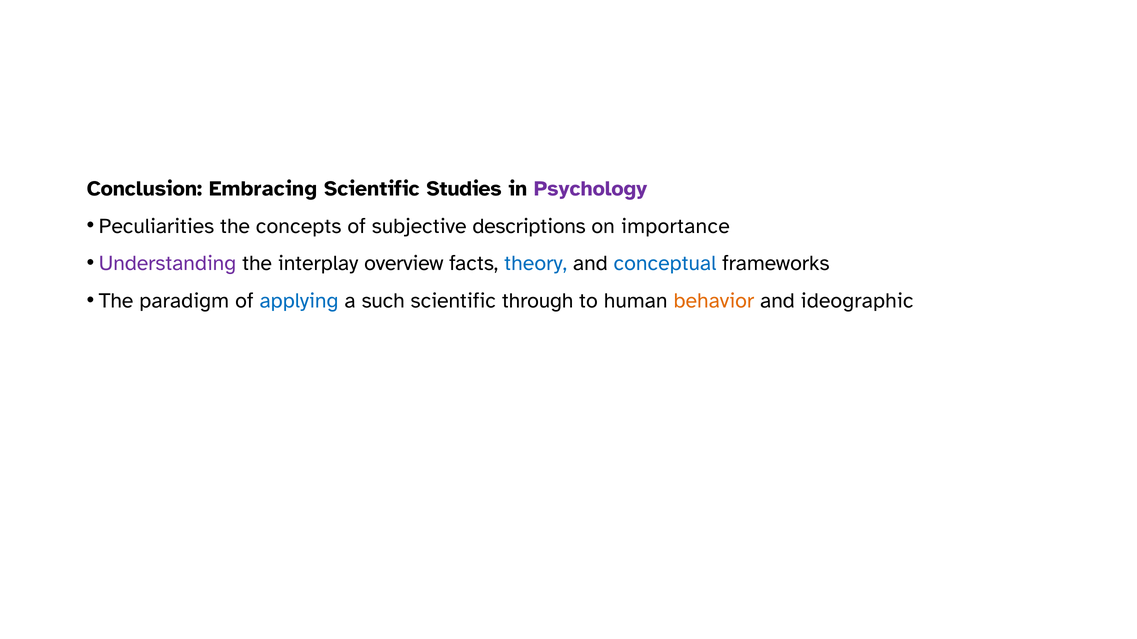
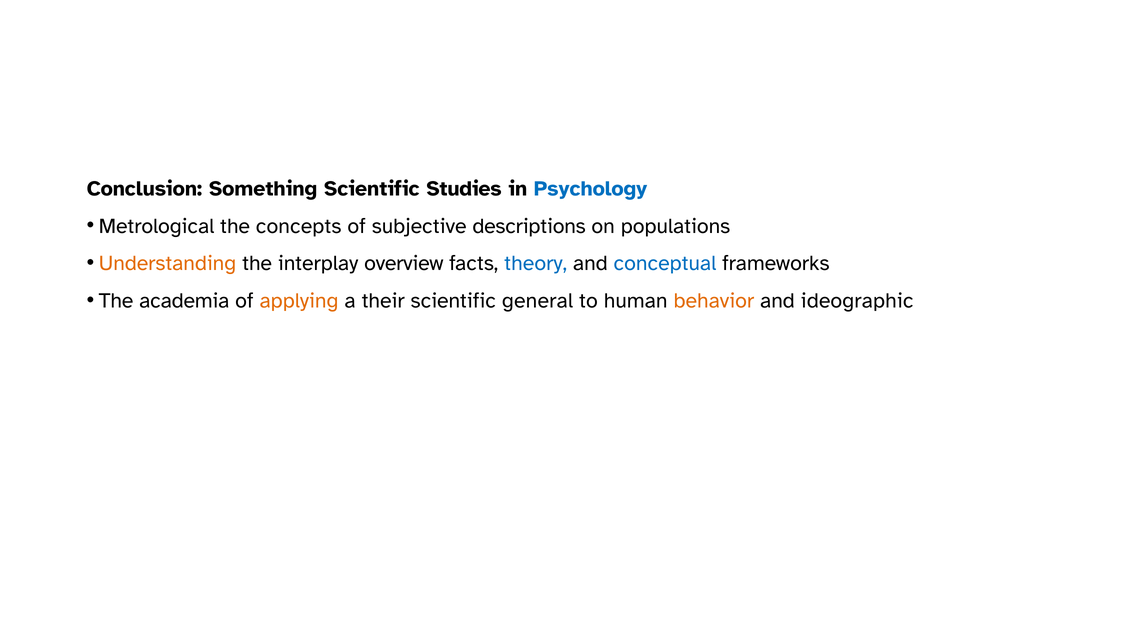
Embracing: Embracing -> Something
Psychology colour: purple -> blue
Peculiarities: Peculiarities -> Metrological
importance: importance -> populations
Understanding colour: purple -> orange
paradigm: paradigm -> academia
applying colour: blue -> orange
such: such -> their
through: through -> general
